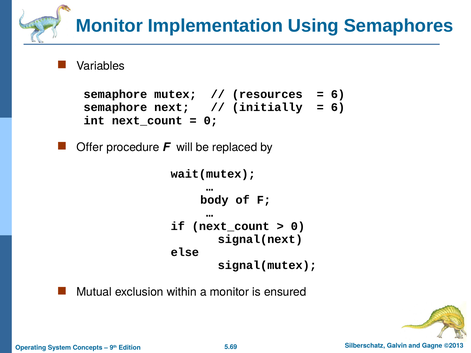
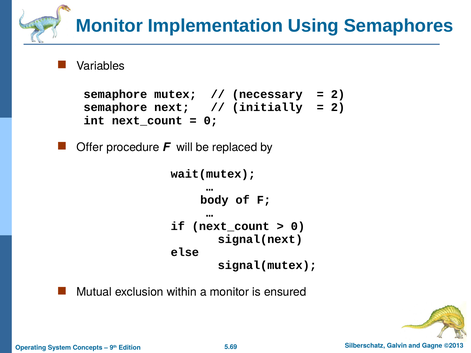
resources: resources -> necessary
6 at (338, 94): 6 -> 2
6 at (338, 107): 6 -> 2
